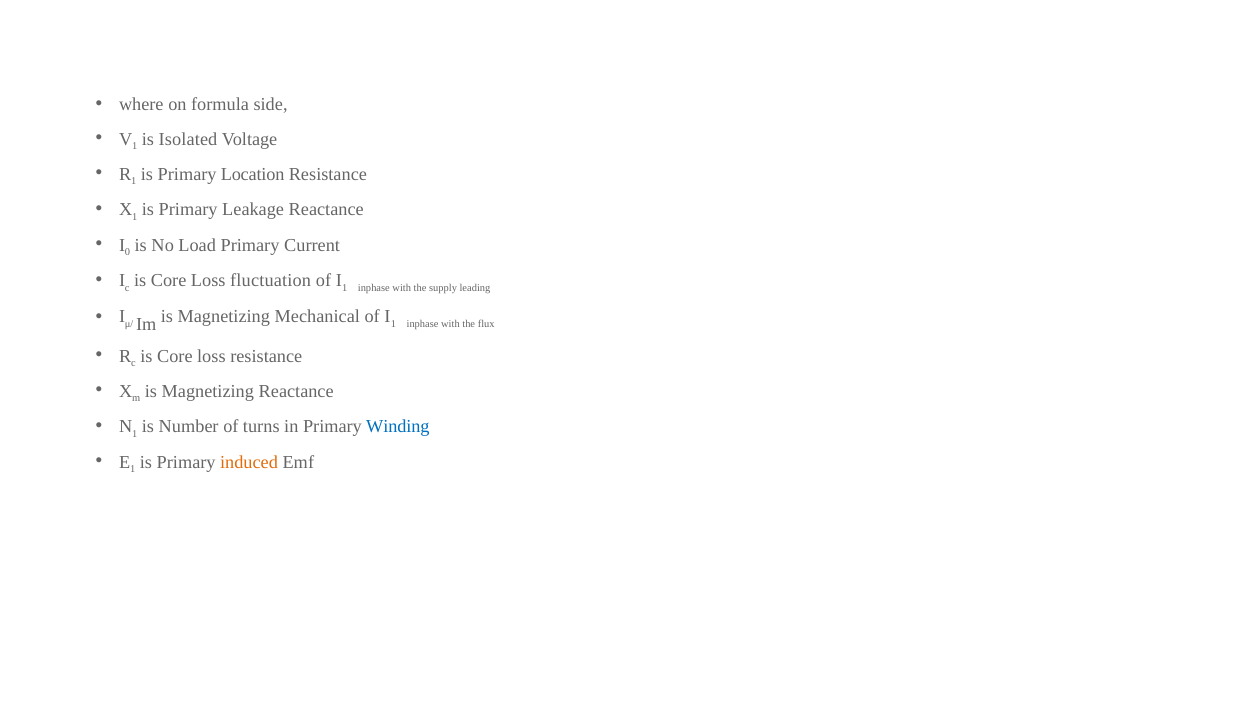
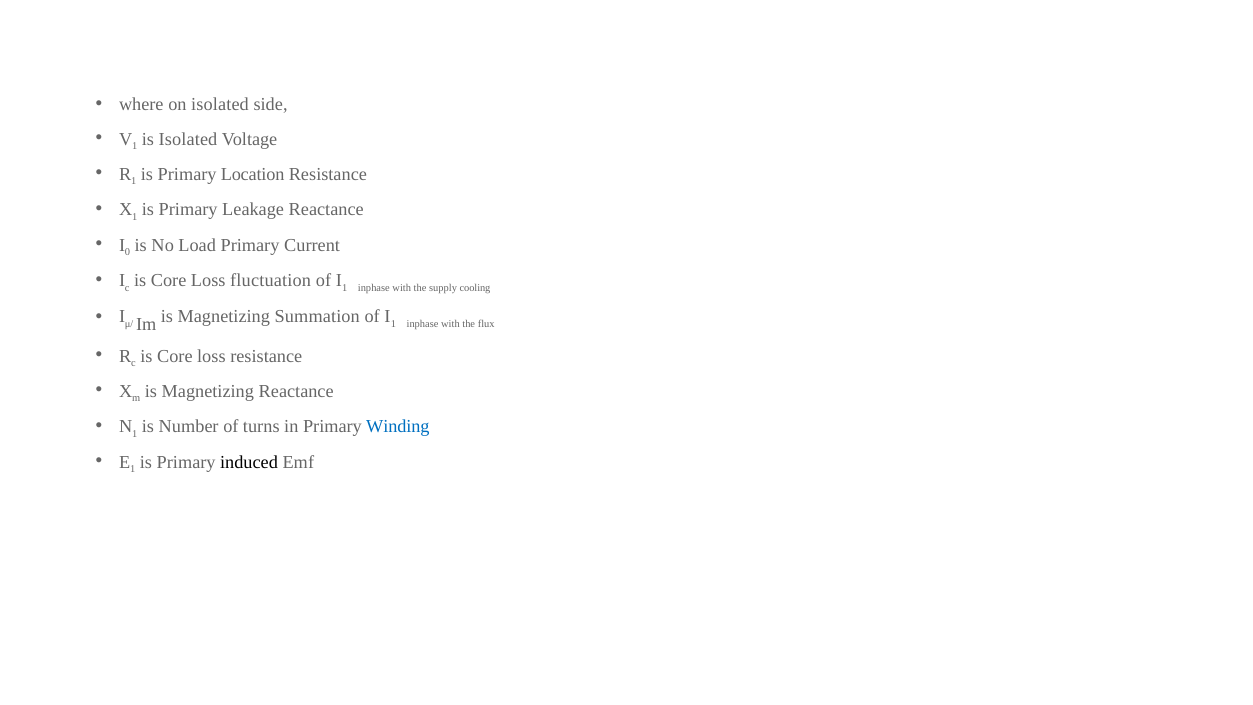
on formula: formula -> isolated
leading: leading -> cooling
Mechanical: Mechanical -> Summation
induced colour: orange -> black
